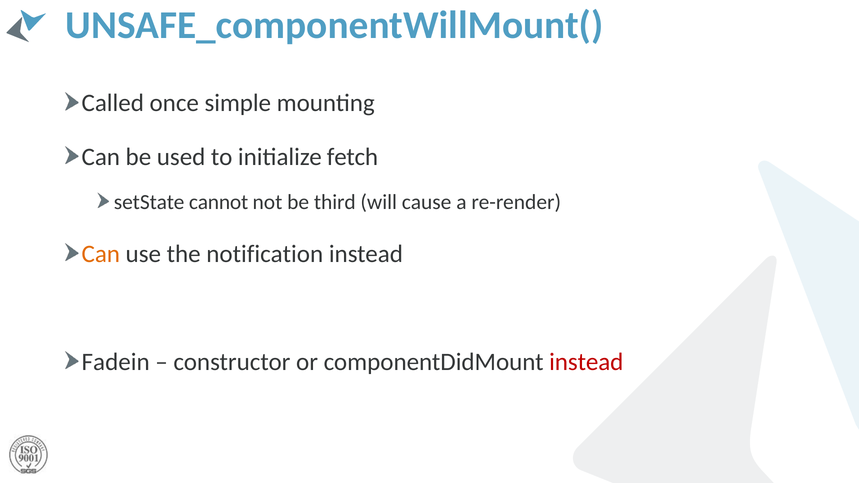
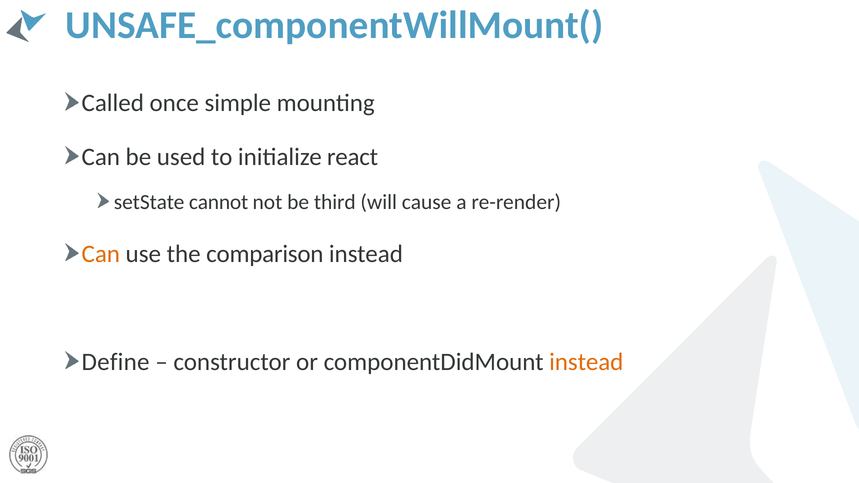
fetch: fetch -> react
notification: notification -> comparison
Fadein: Fadein -> Define
instead at (586, 362) colour: red -> orange
